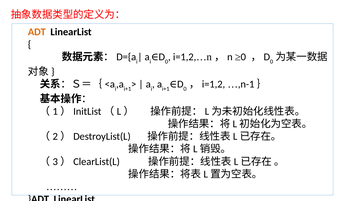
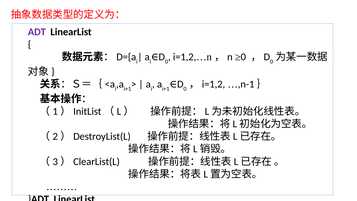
ADT colour: orange -> purple
